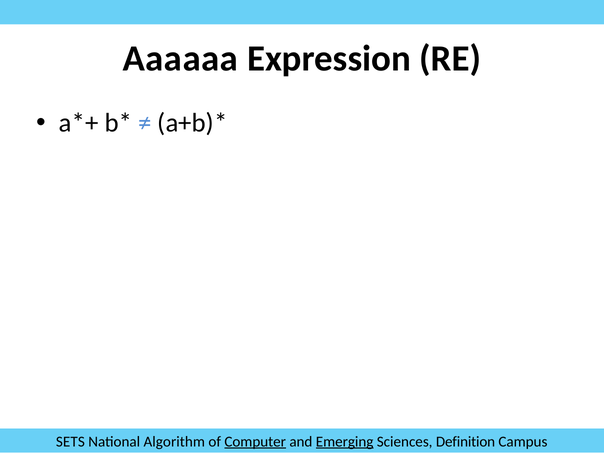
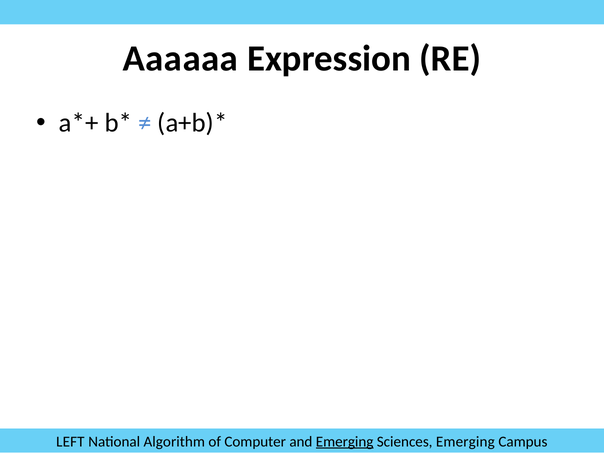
SETS: SETS -> LEFT
Computer underline: present -> none
Sciences Definition: Definition -> Emerging
